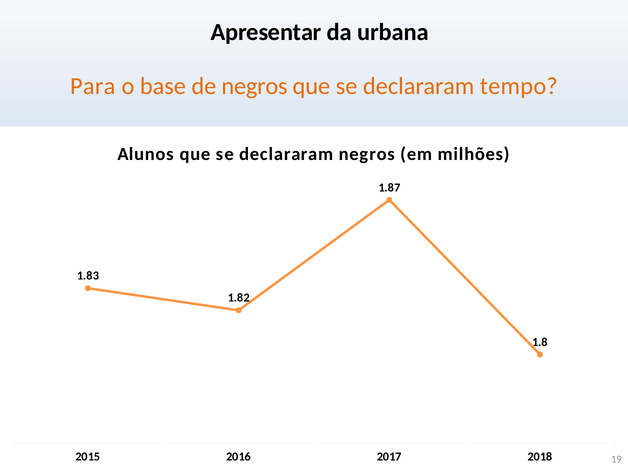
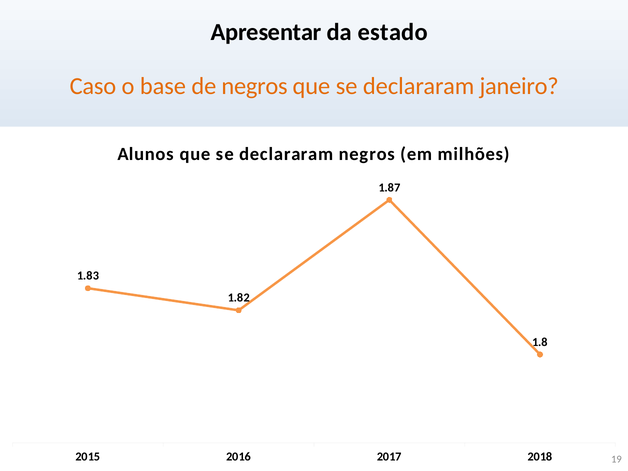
urbana: urbana -> estado
Para: Para -> Caso
tempo: tempo -> janeiro
